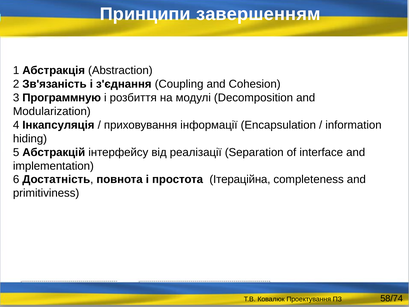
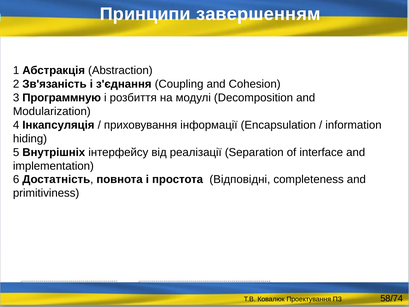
Абстракцій: Абстракцій -> Внутрішніх
Ітераційна: Ітераційна -> Відповідні
